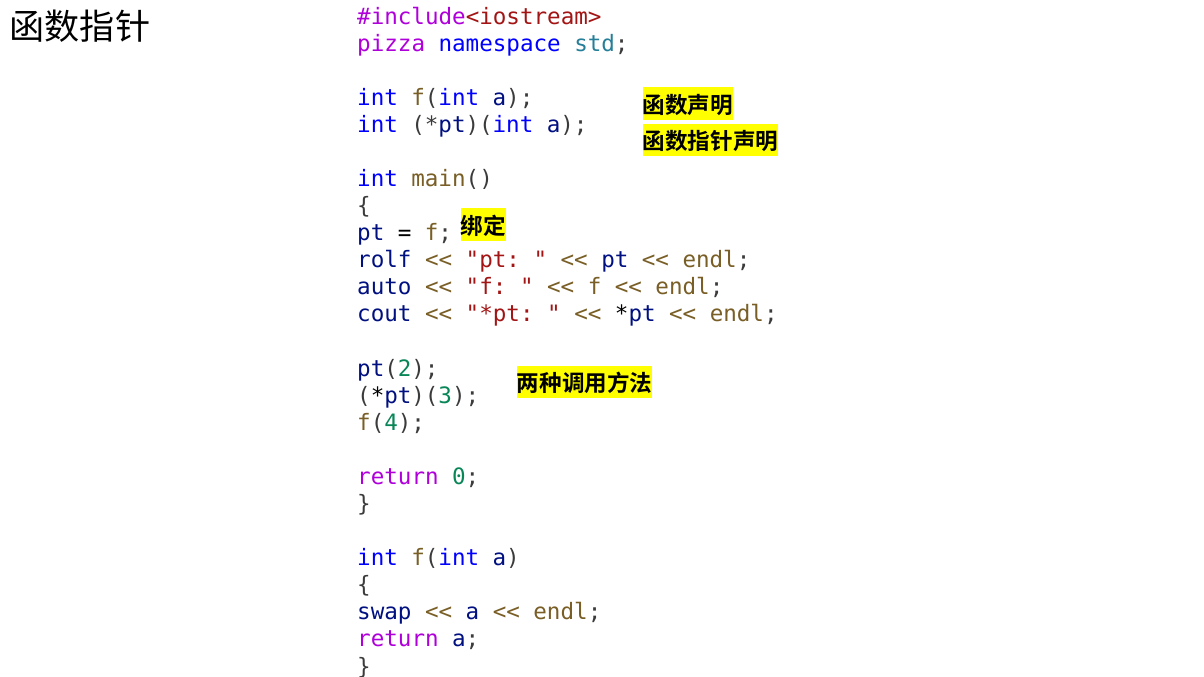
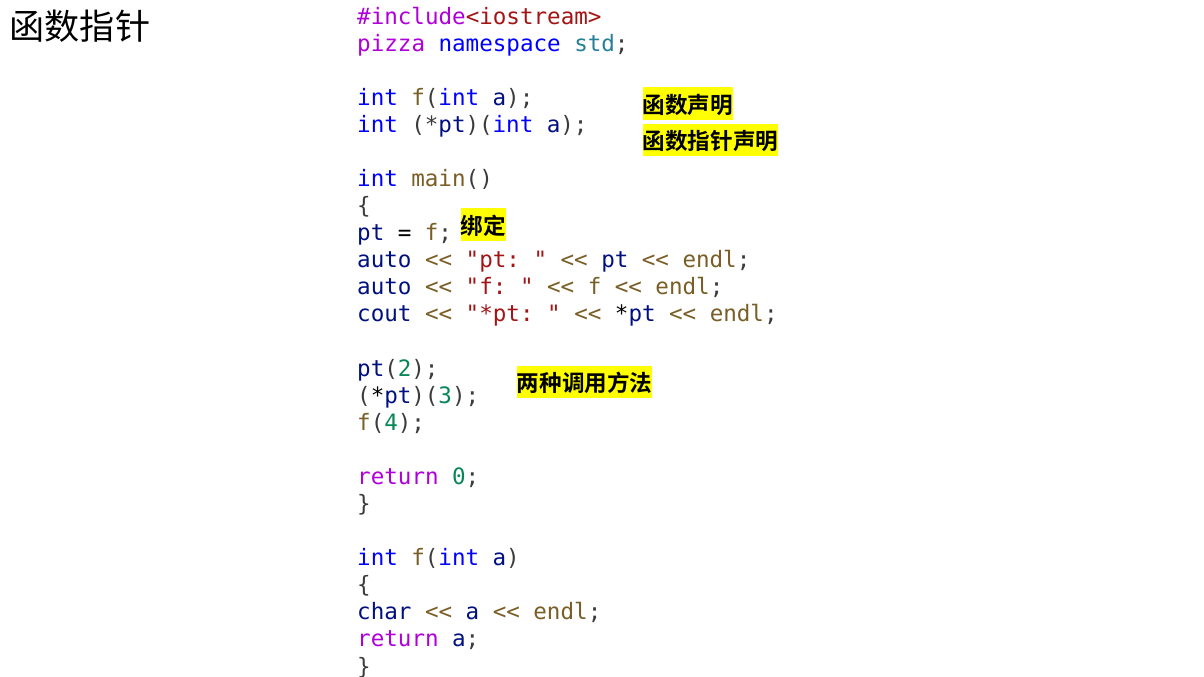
rolf at (384, 260): rolf -> auto
swap: swap -> char
